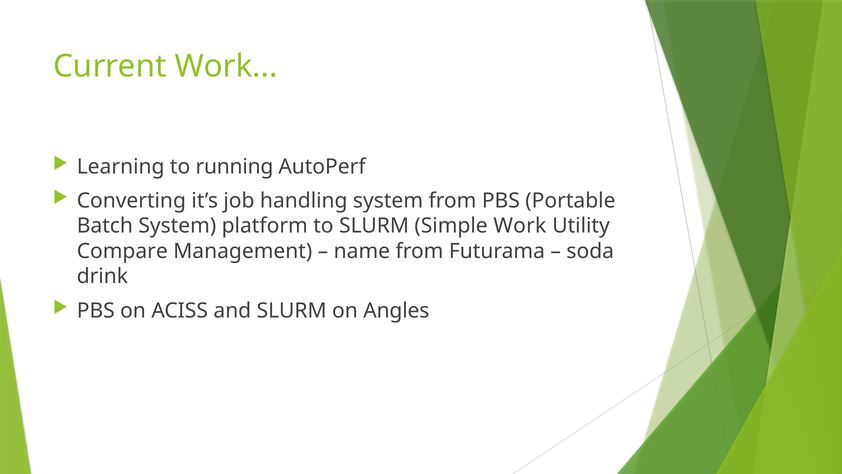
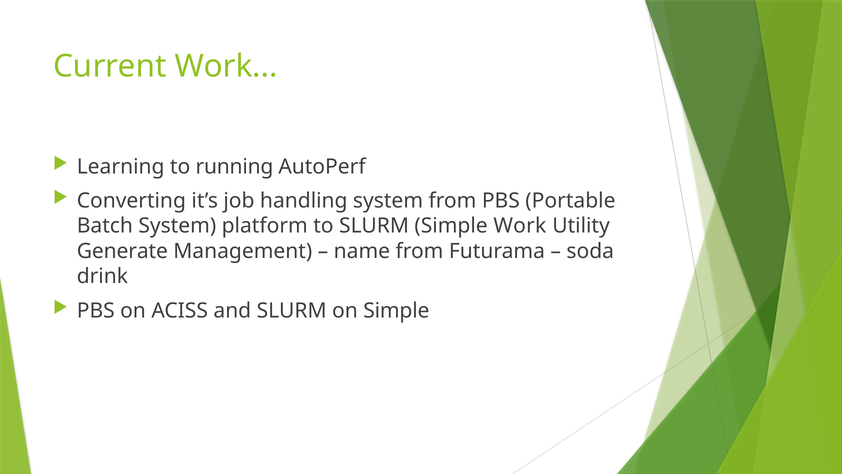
Compare: Compare -> Generate
on Angles: Angles -> Simple
